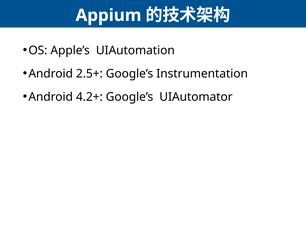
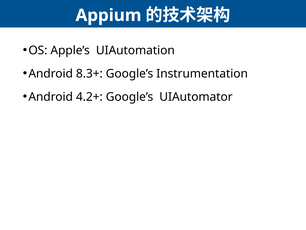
2.5+: 2.5+ -> 8.3+
